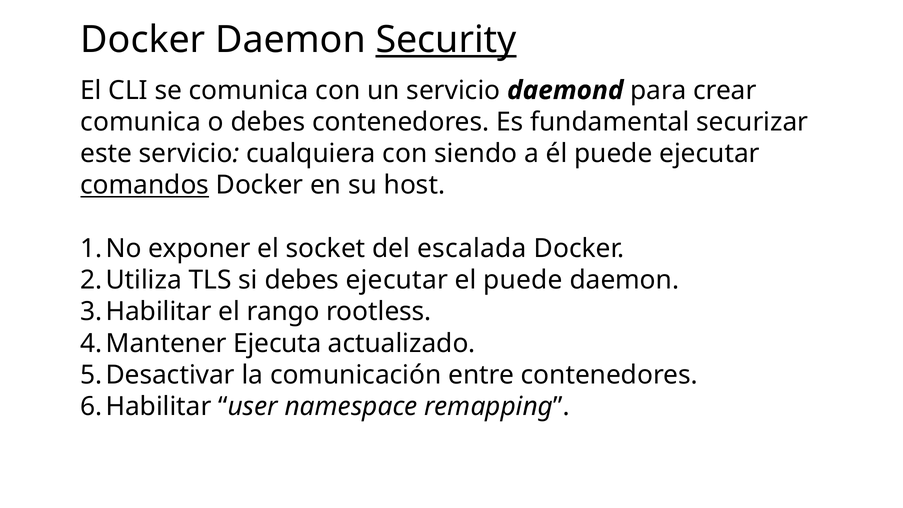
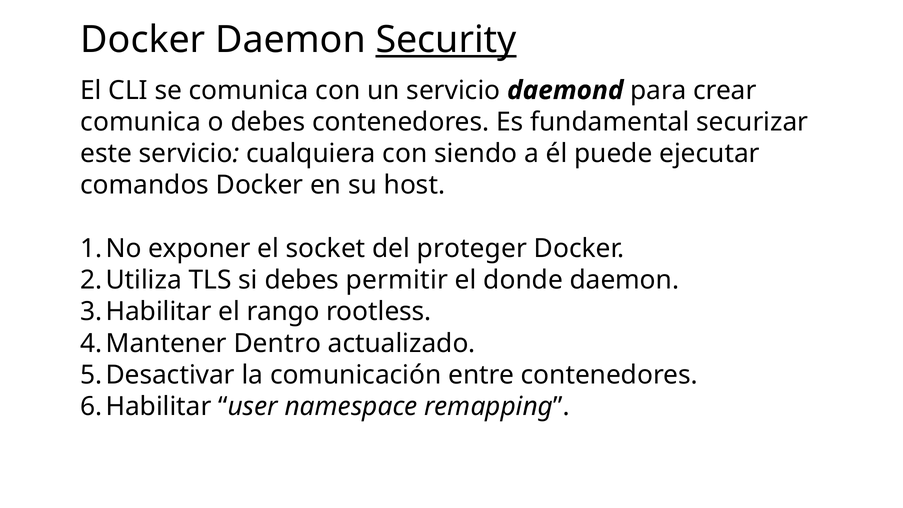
comandos underline: present -> none
escalada: escalada -> proteger
debes ejecutar: ejecutar -> permitir
el puede: puede -> donde
Ejecuta: Ejecuta -> Dentro
